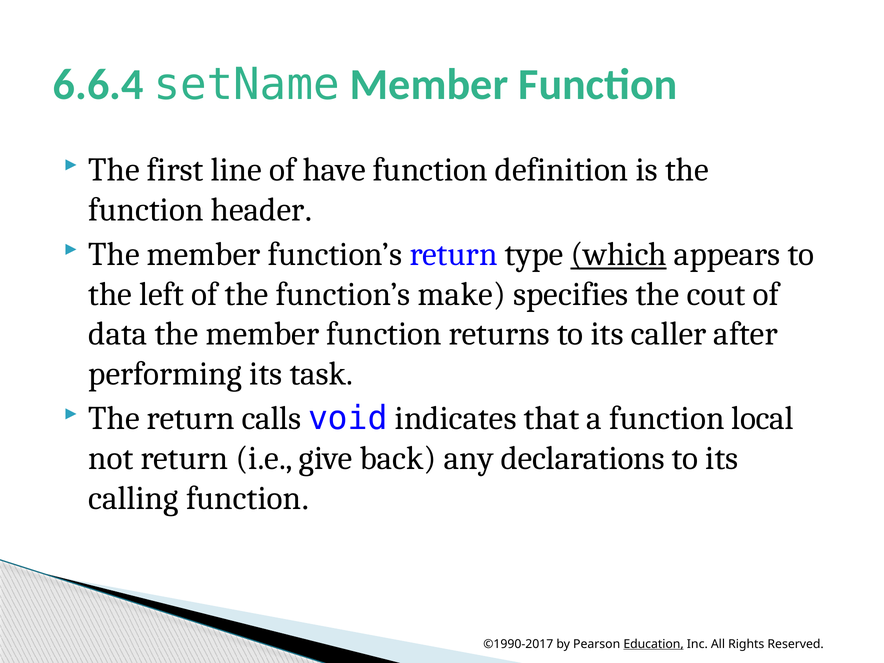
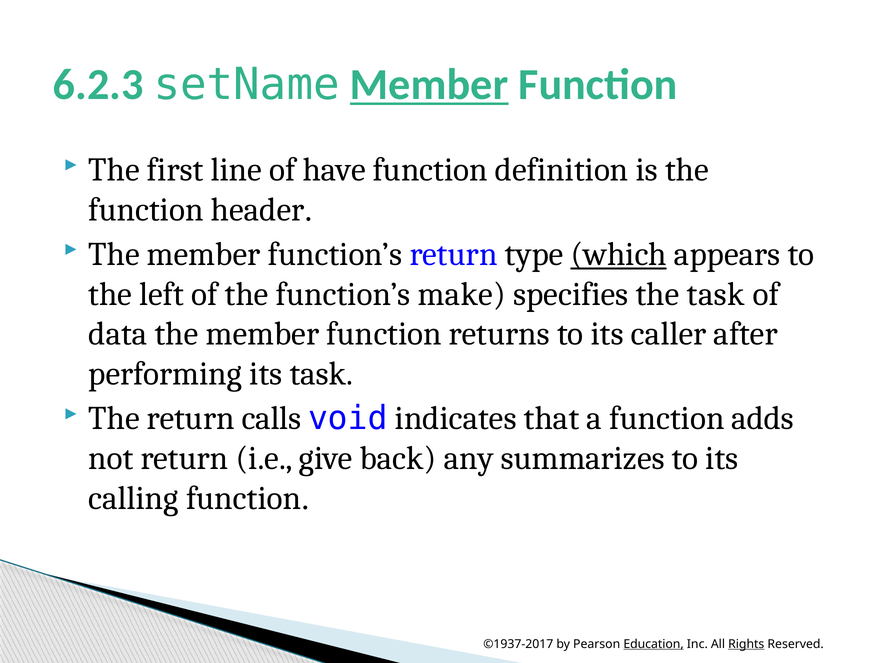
6.6.4: 6.6.4 -> 6.2.3
Member at (429, 85) underline: none -> present
the cout: cout -> task
local: local -> adds
declarations: declarations -> summarizes
©1990-2017: ©1990-2017 -> ©1937-2017
Rights underline: none -> present
